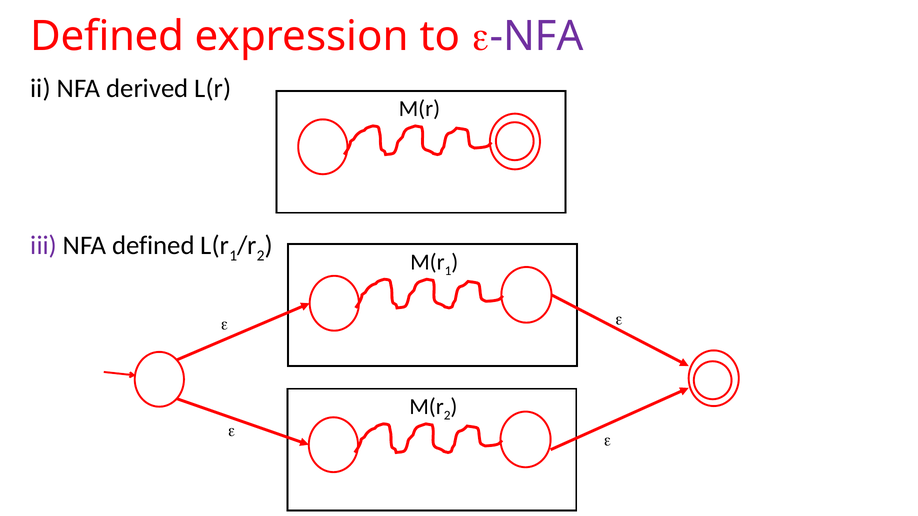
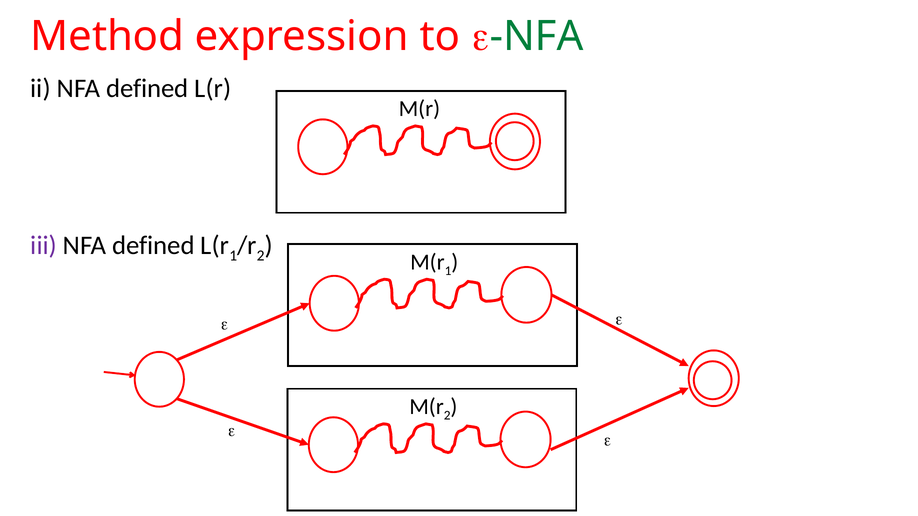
Defined at (107, 37): Defined -> Method
NFA at (537, 37) colour: purple -> green
ii NFA derived: derived -> defined
